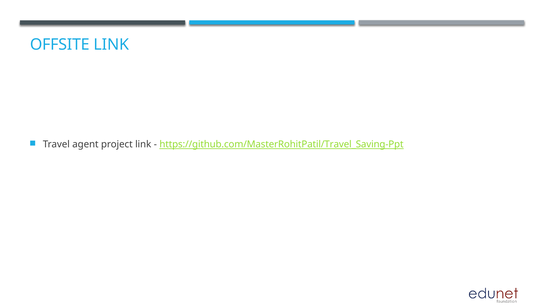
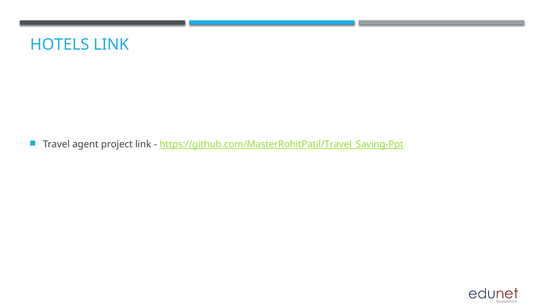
OFFSITE: OFFSITE -> HOTELS
